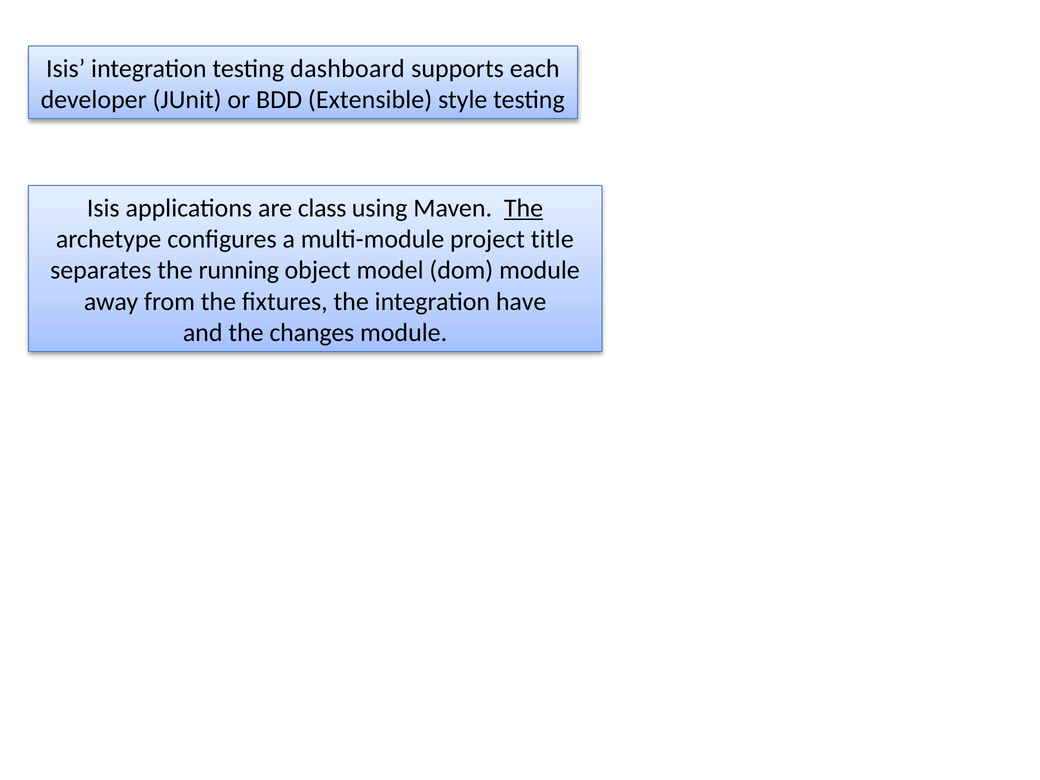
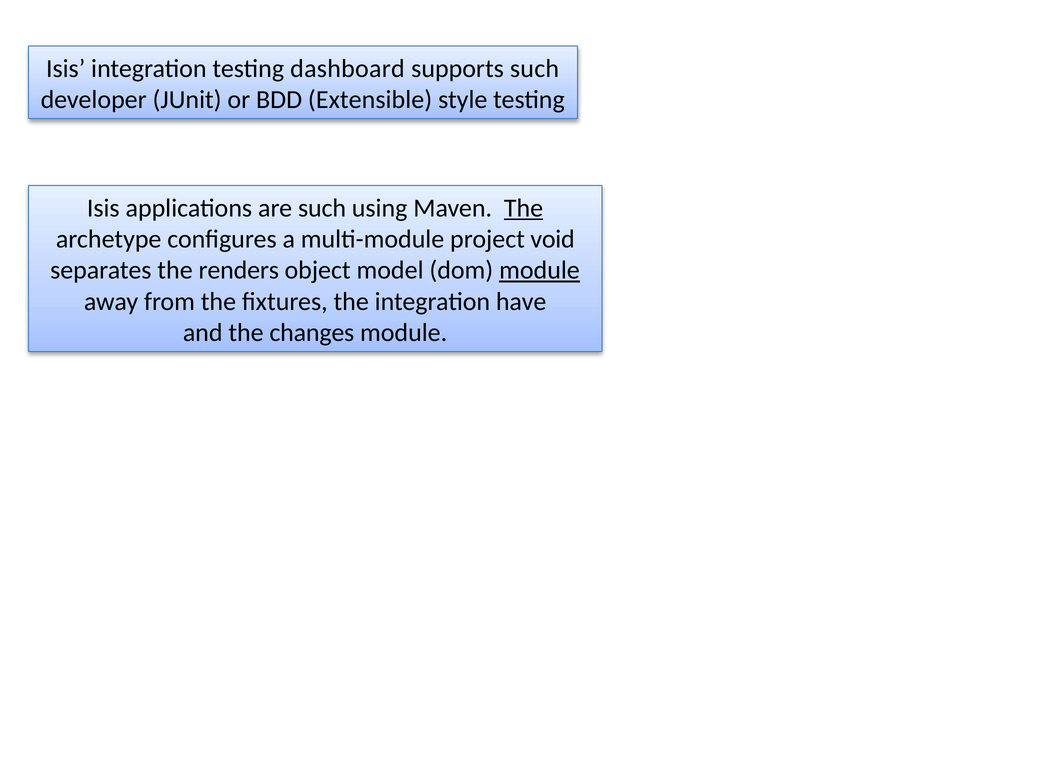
supports each: each -> such
are class: class -> such
title: title -> void
running: running -> renders
module at (539, 270) underline: none -> present
